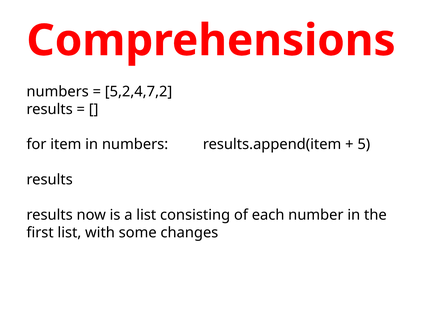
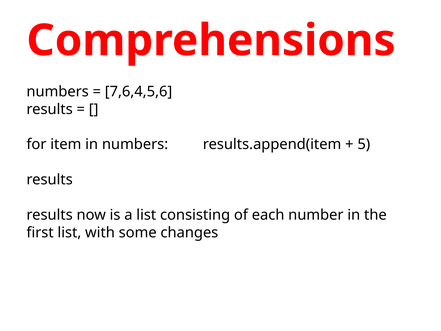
5,2,4,7,2: 5,2,4,7,2 -> 7,6,4,5,6
